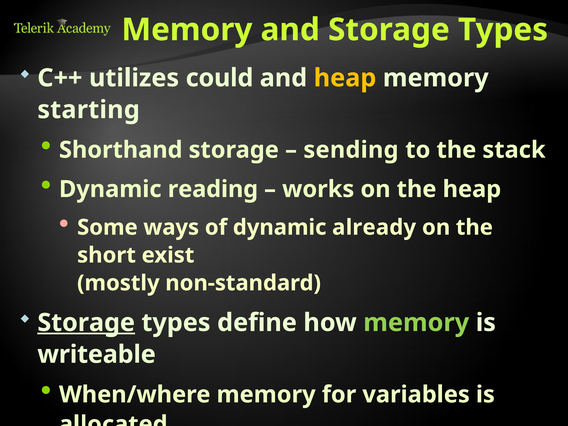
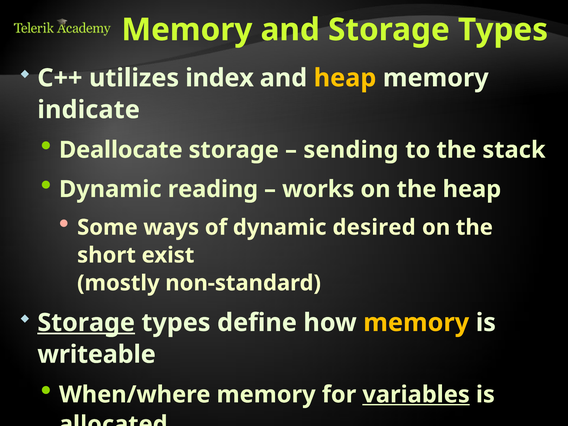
could: could -> index
starting: starting -> indicate
Shorthand: Shorthand -> Deallocate
already: already -> desired
memory at (416, 323) colour: light green -> yellow
variables underline: none -> present
